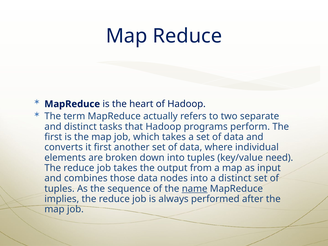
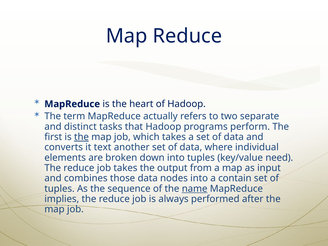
the at (81, 137) underline: none -> present
it first: first -> text
a distinct: distinct -> contain
